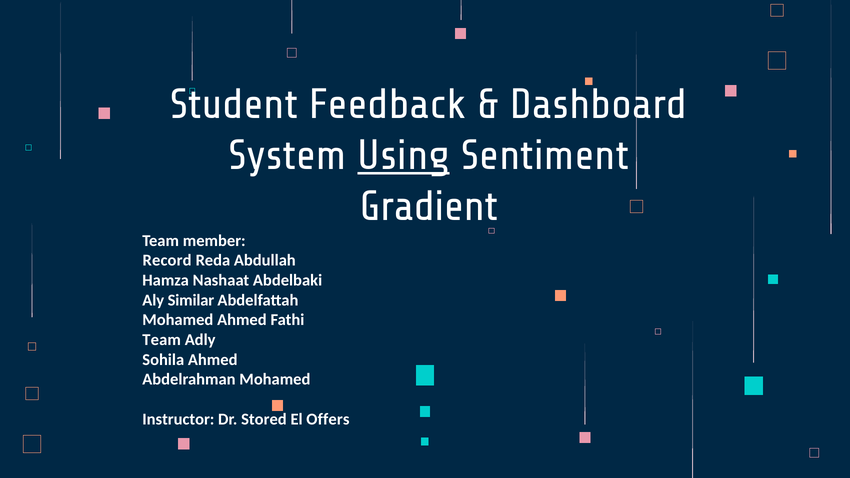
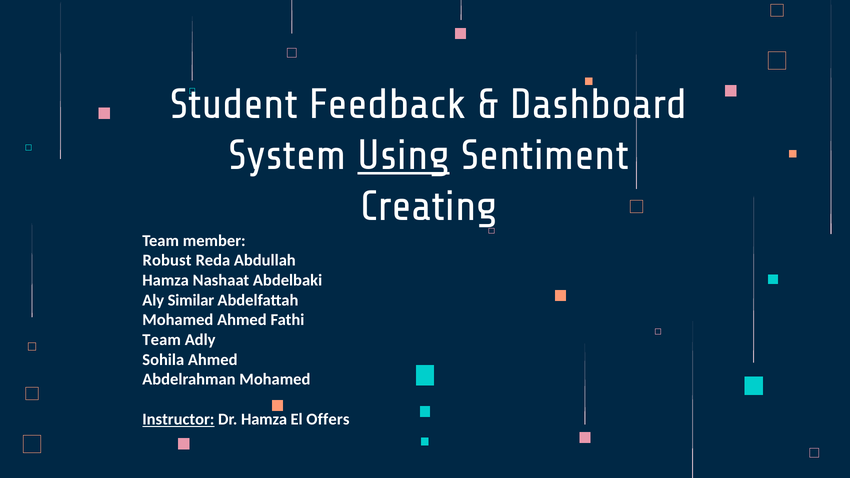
Gradient: Gradient -> Creating
Record: Record -> Robust
Instructor underline: none -> present
Dr Stored: Stored -> Hamza
